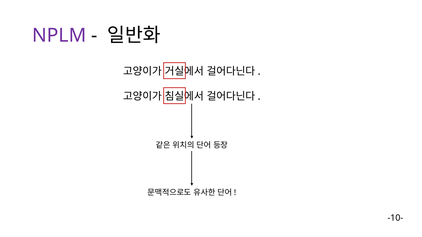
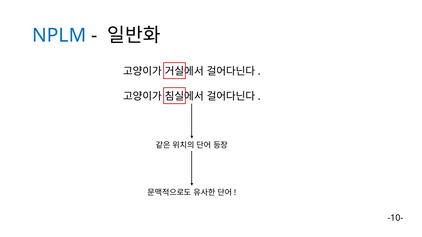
NPLM colour: purple -> blue
